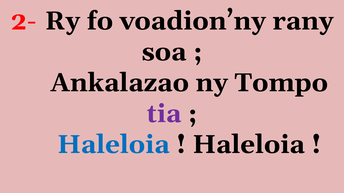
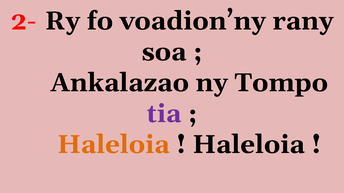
Haleloia at (113, 145) colour: blue -> orange
